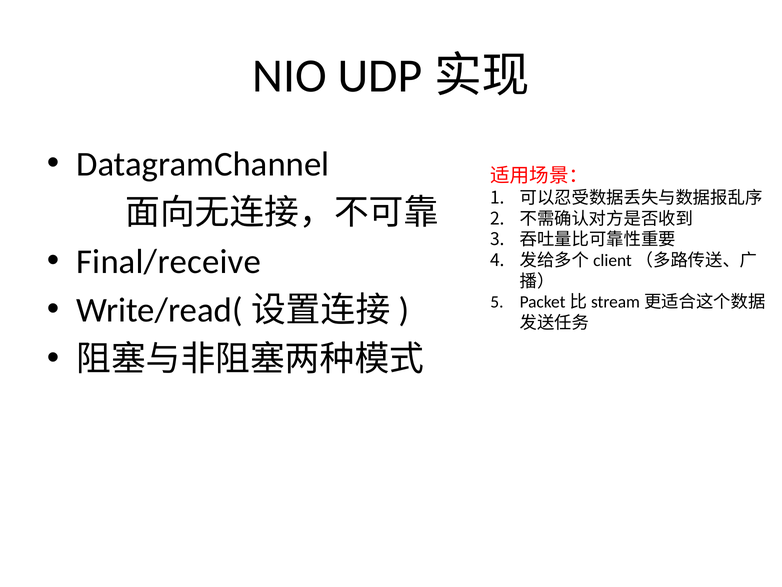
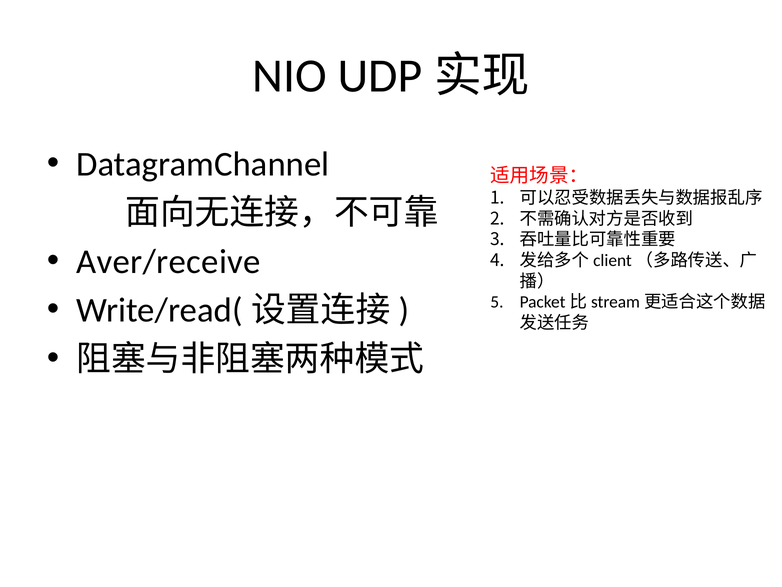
Final/receive: Final/receive -> Aver/receive
